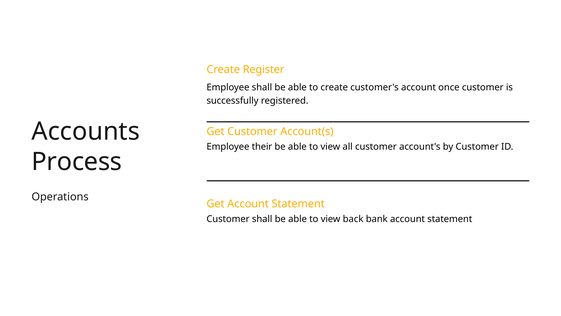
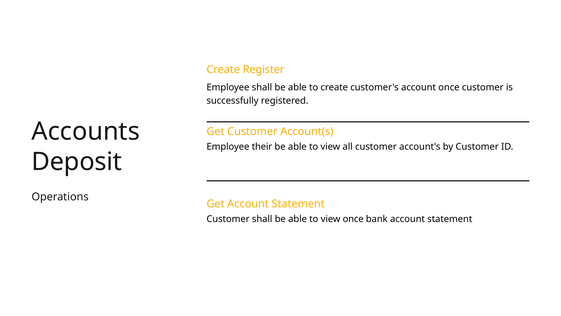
Process: Process -> Deposit
view back: back -> once
